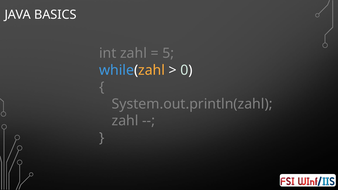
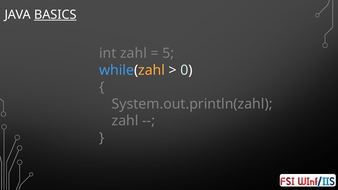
BASICS underline: none -> present
